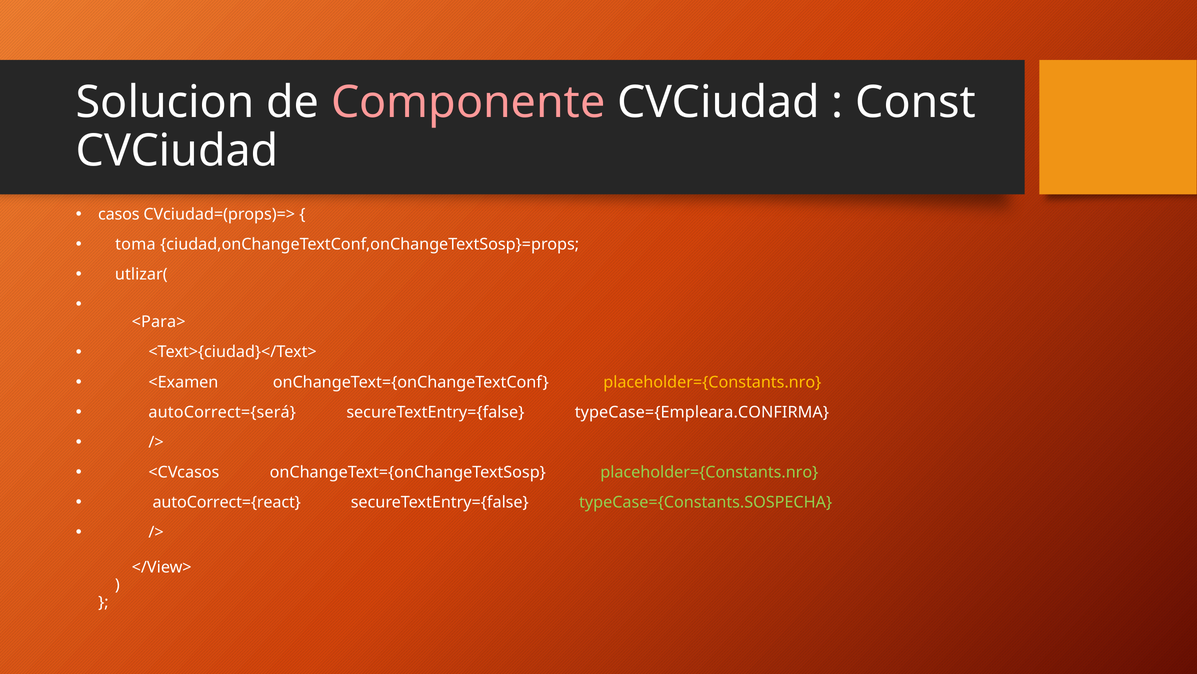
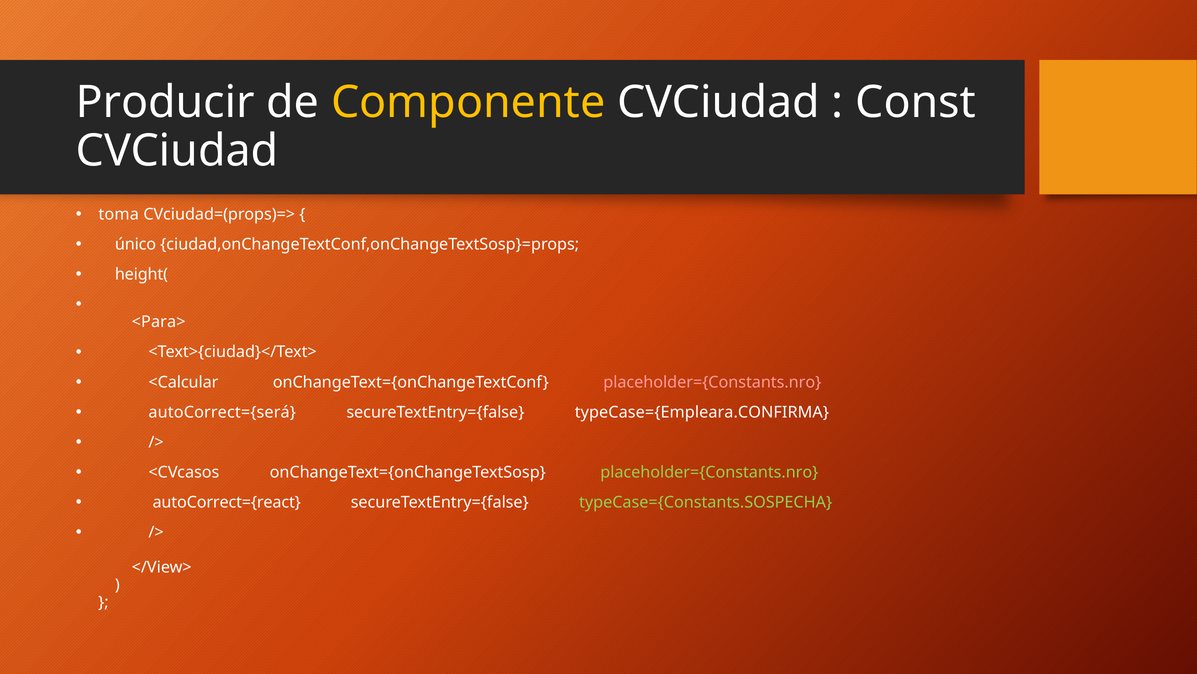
Solucion: Solucion -> Producir
Componente colour: pink -> yellow
casos: casos -> toma
toma: toma -> único
utlizar(: utlizar( -> height(
<Examen: <Examen -> <Calcular
placeholder={Constants.nro at (712, 382) colour: yellow -> pink
